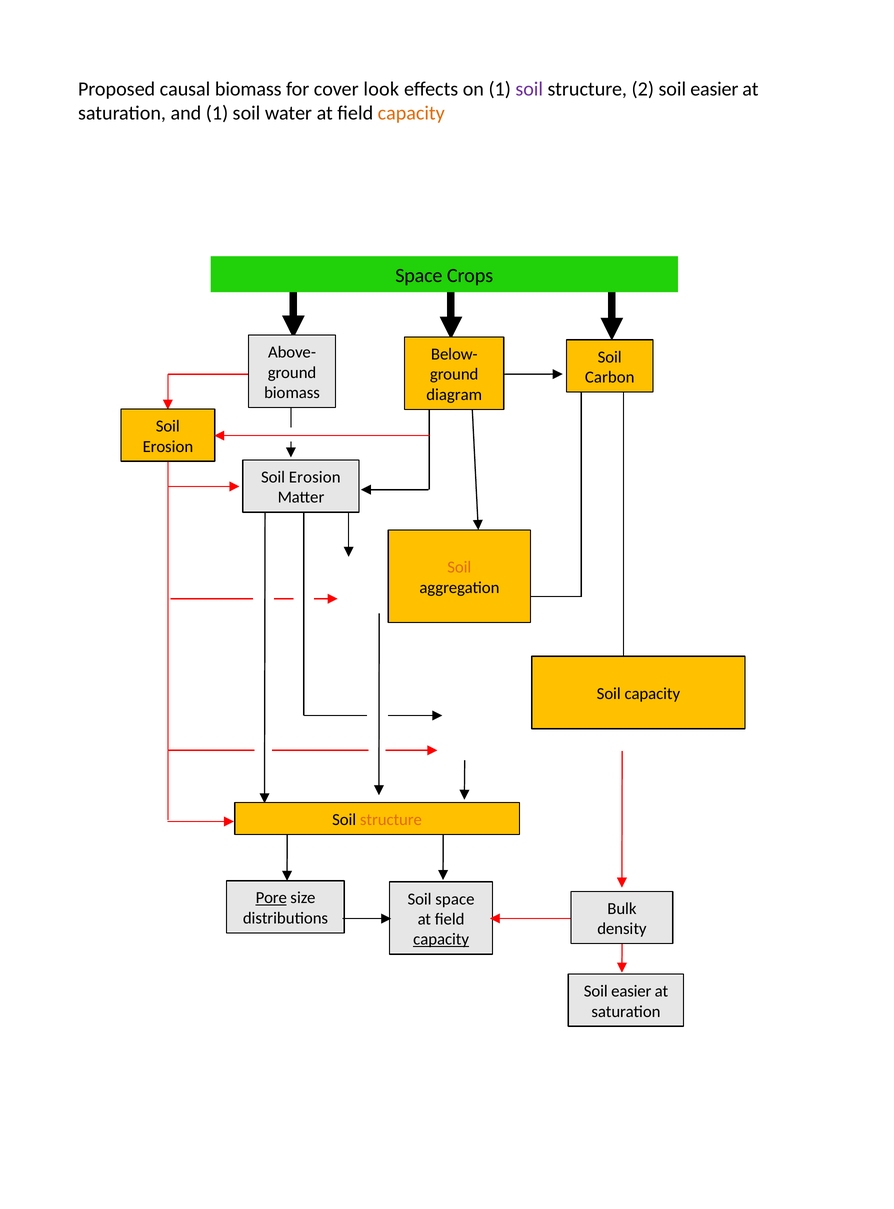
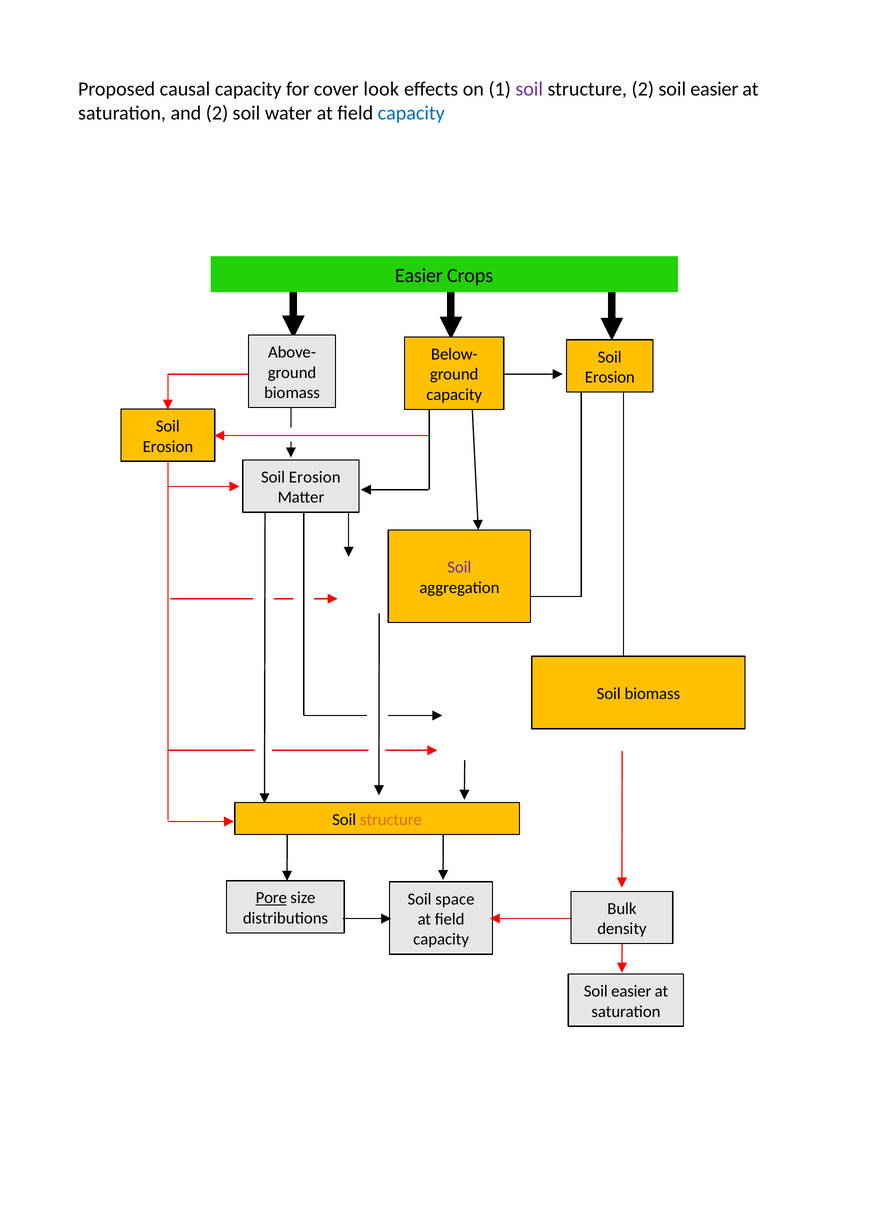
causal biomass: biomass -> capacity
and 1: 1 -> 2
capacity at (411, 113) colour: orange -> blue
Space at (419, 275): Space -> Easier
Carbon at (610, 377): Carbon -> Erosion
diagram at (454, 394): diagram -> capacity
Soil at (459, 567) colour: orange -> purple
Soil capacity: capacity -> biomass
capacity at (441, 939) underline: present -> none
